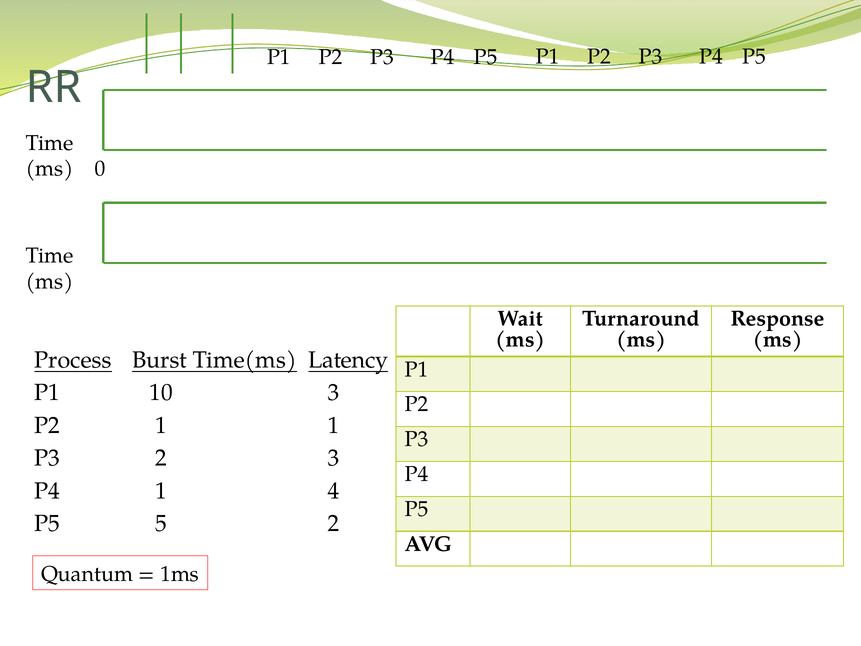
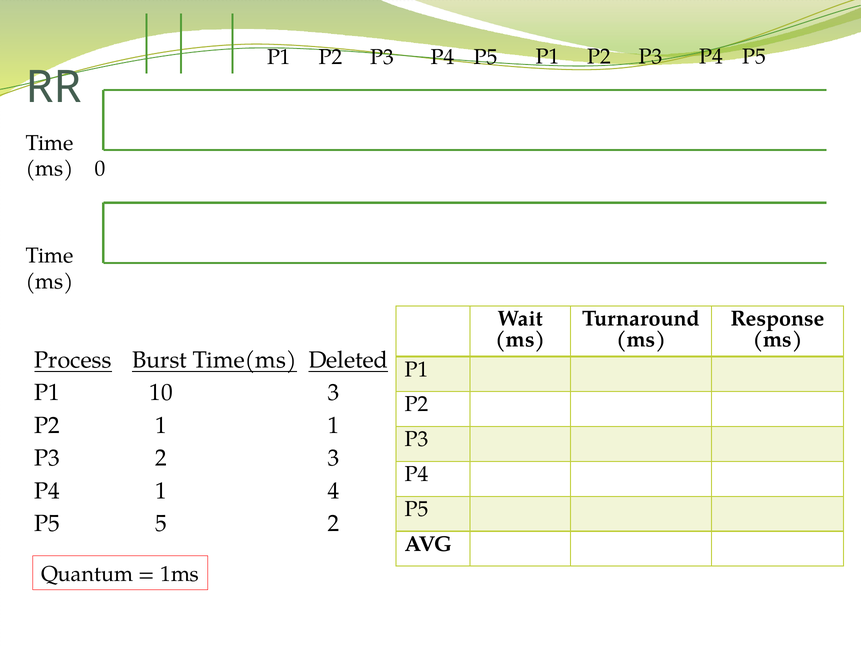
Latency: Latency -> Deleted
